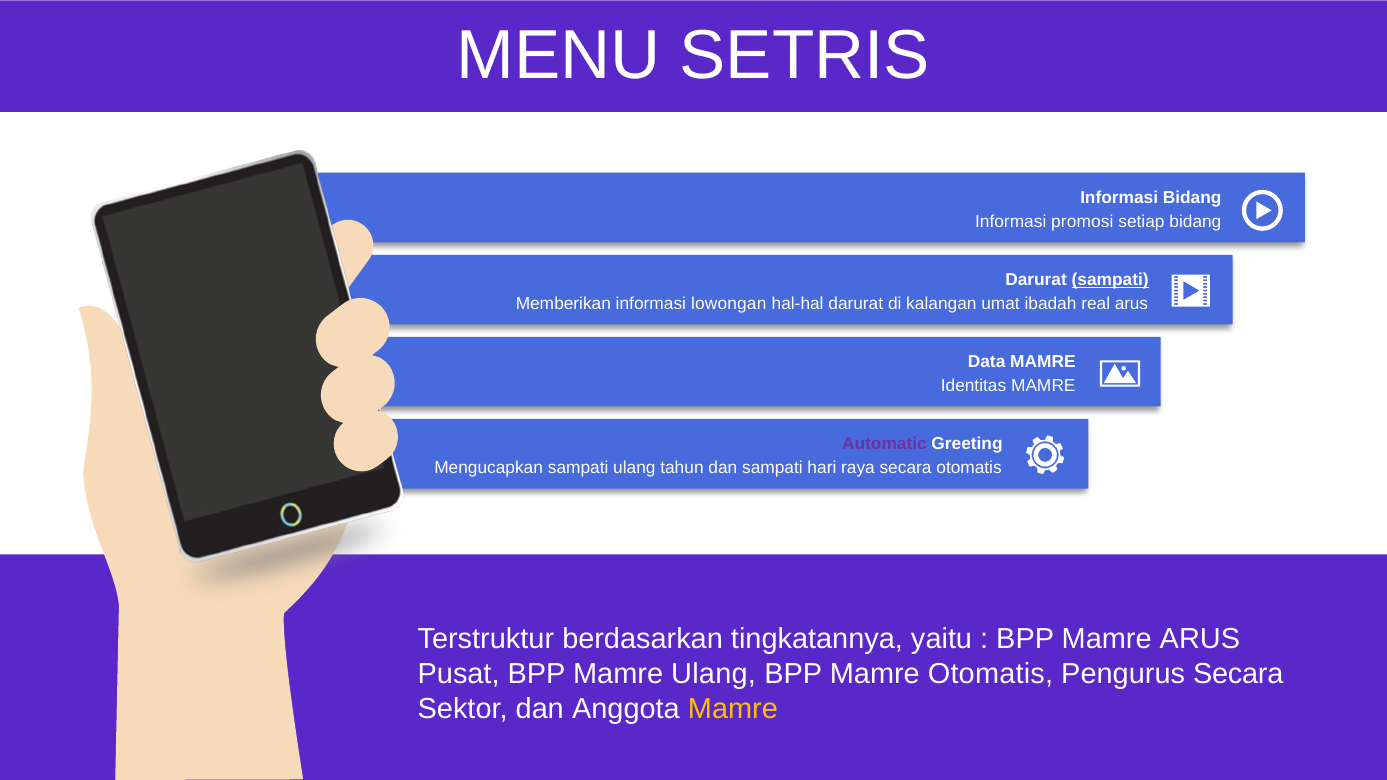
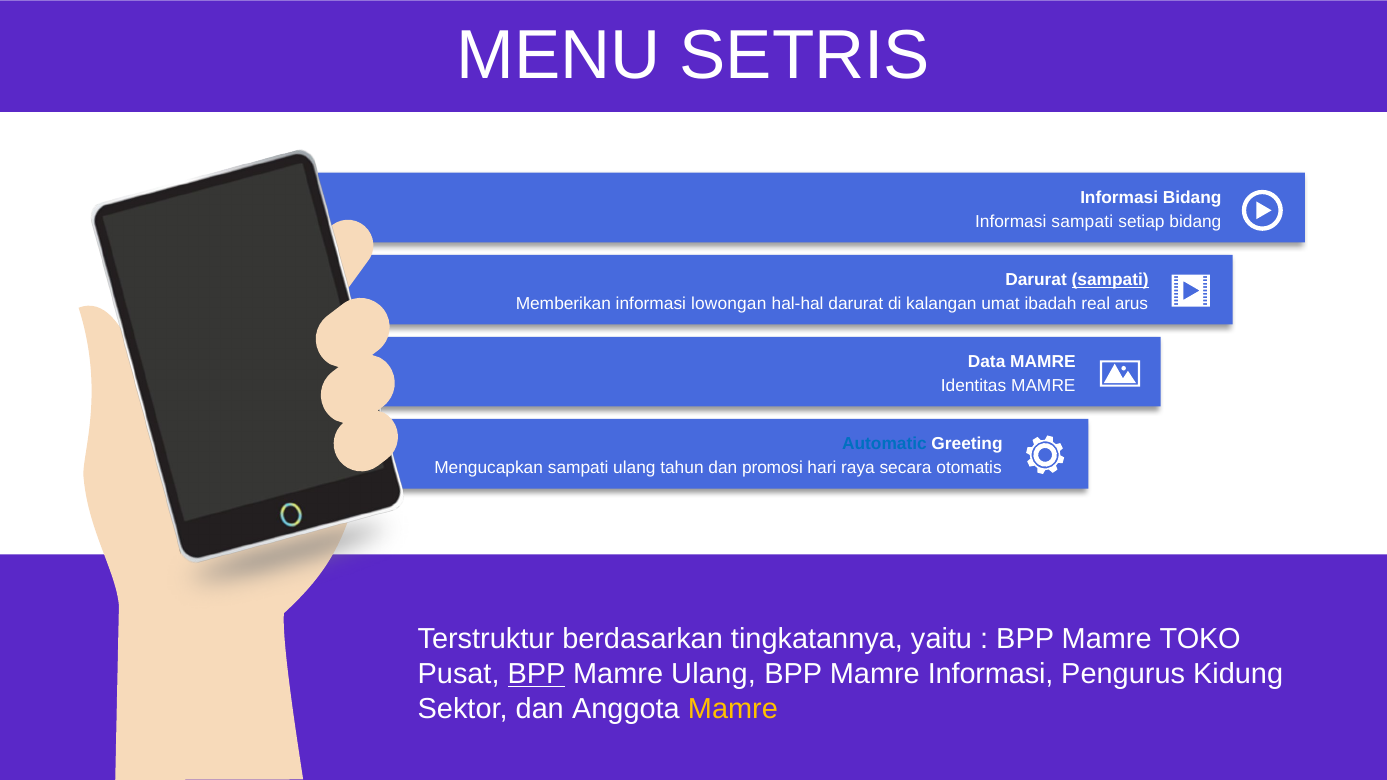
Informasi promosi: promosi -> sampati
Automatic colour: purple -> blue
dan sampati: sampati -> promosi
Mamre ARUS: ARUS -> TOKO
BPP at (536, 674) underline: none -> present
Mamre Otomatis: Otomatis -> Informasi
Pengurus Secara: Secara -> Kidung
